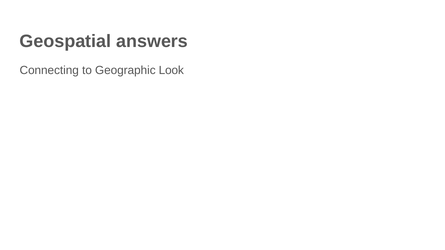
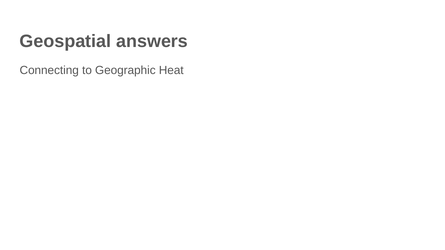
Look: Look -> Heat
